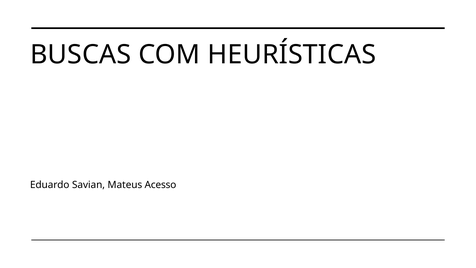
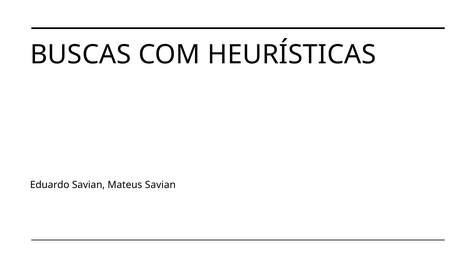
Mateus Acesso: Acesso -> Savian
